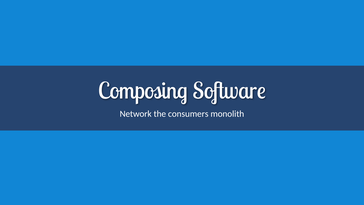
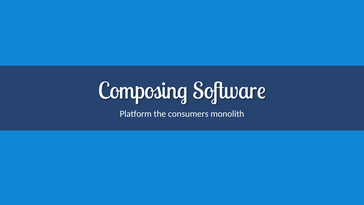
Network: Network -> Platform
